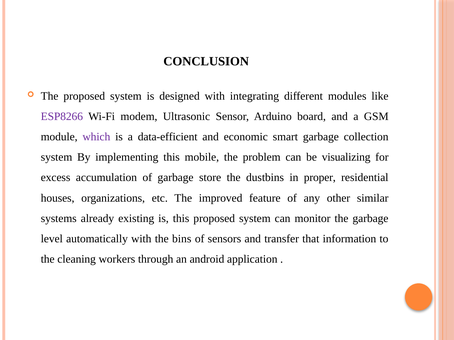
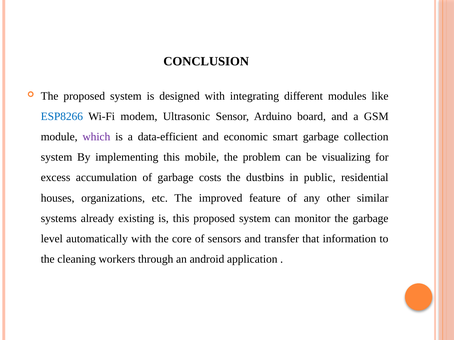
ESP8266 colour: purple -> blue
store: store -> costs
proper: proper -> public
bins: bins -> core
